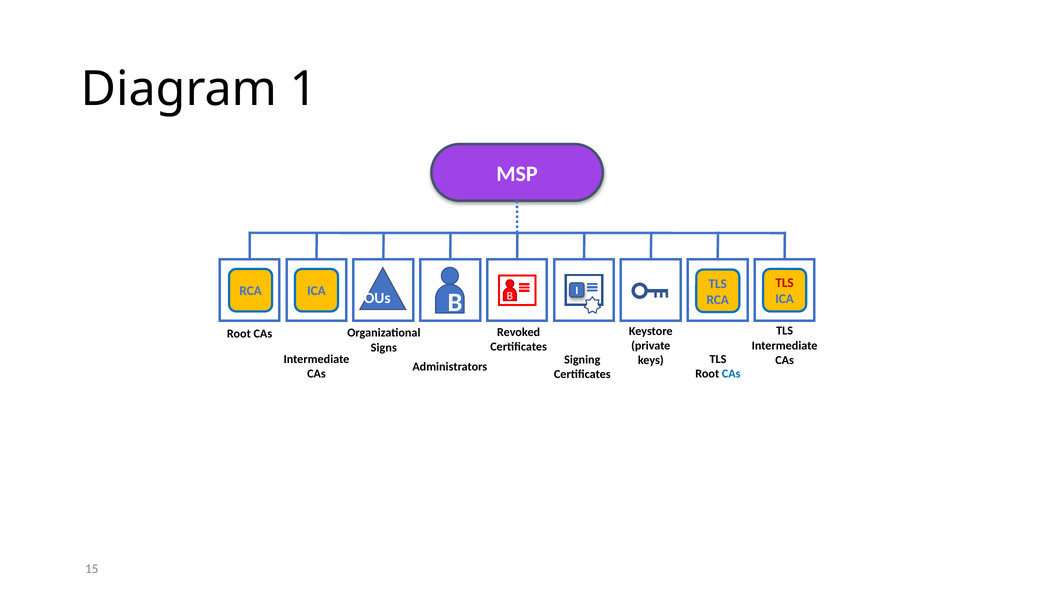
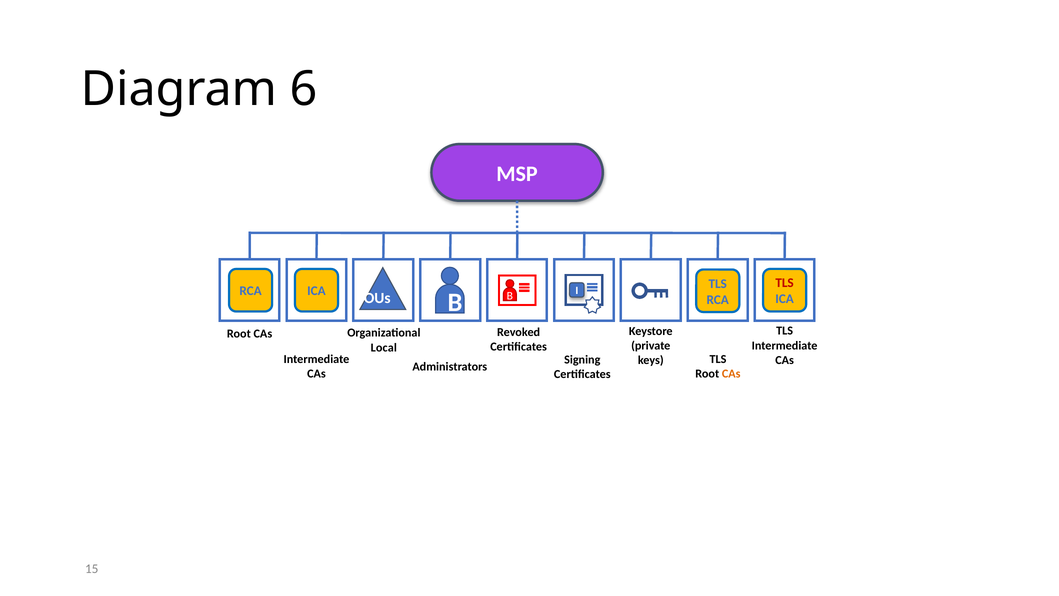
1: 1 -> 6
Signs: Signs -> Local
CAs at (731, 374) colour: blue -> orange
